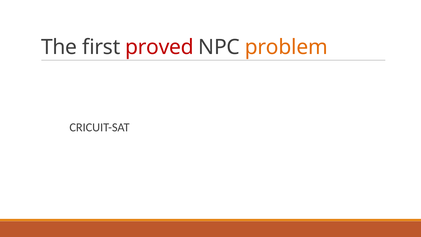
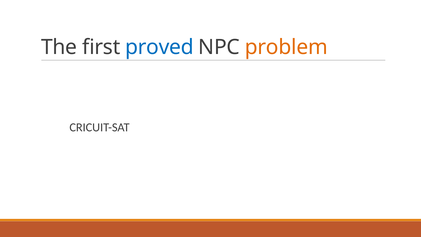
proved colour: red -> blue
